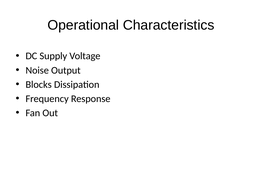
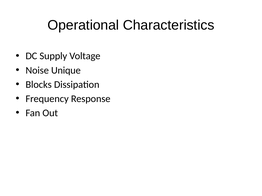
Output: Output -> Unique
